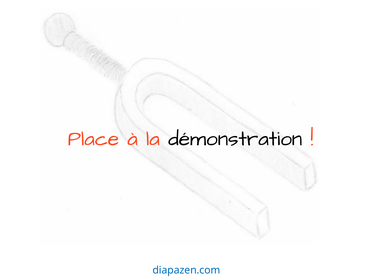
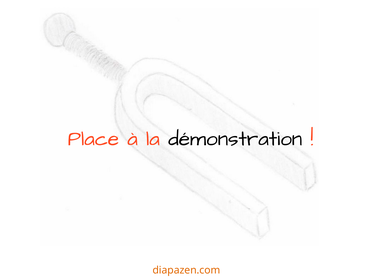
diapazen.com colour: blue -> orange
